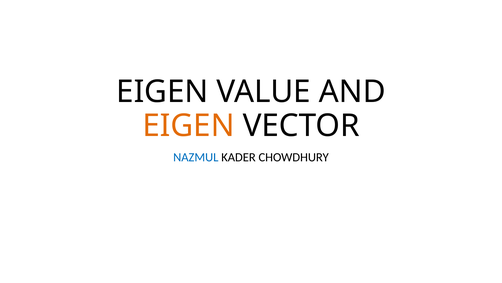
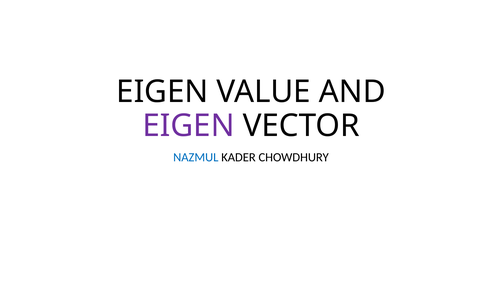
EIGEN at (188, 125) colour: orange -> purple
